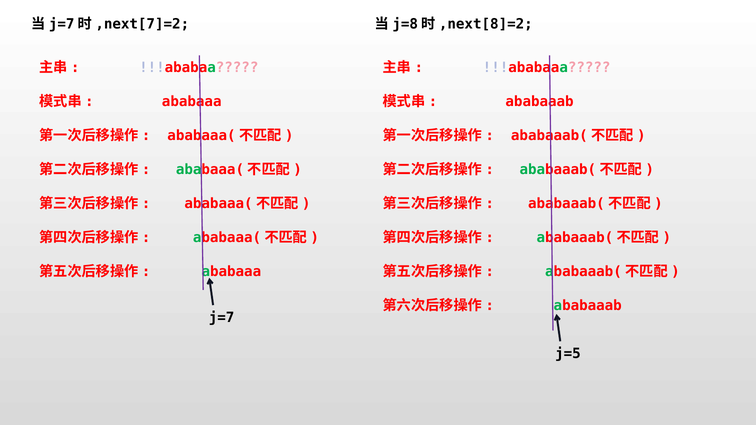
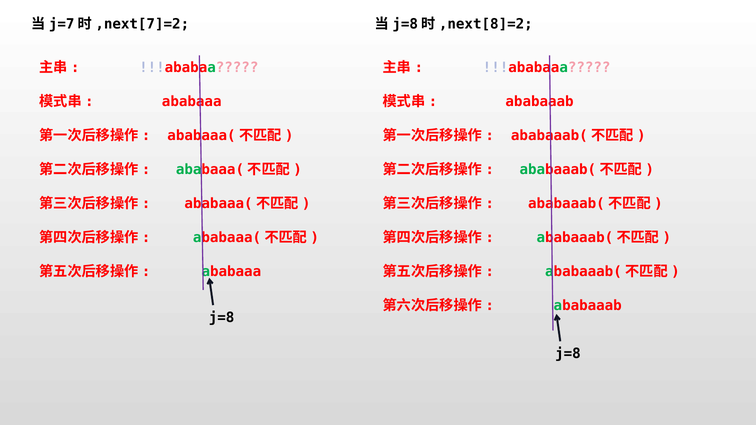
j=7 at (222, 318): j=7 -> j=8
j=5 at (568, 354): j=5 -> j=8
